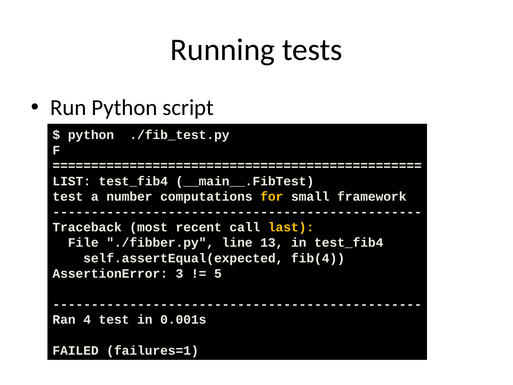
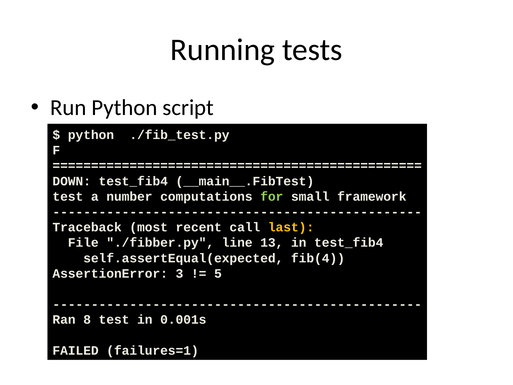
LIST: LIST -> DOWN
for colour: yellow -> light green
4: 4 -> 8
